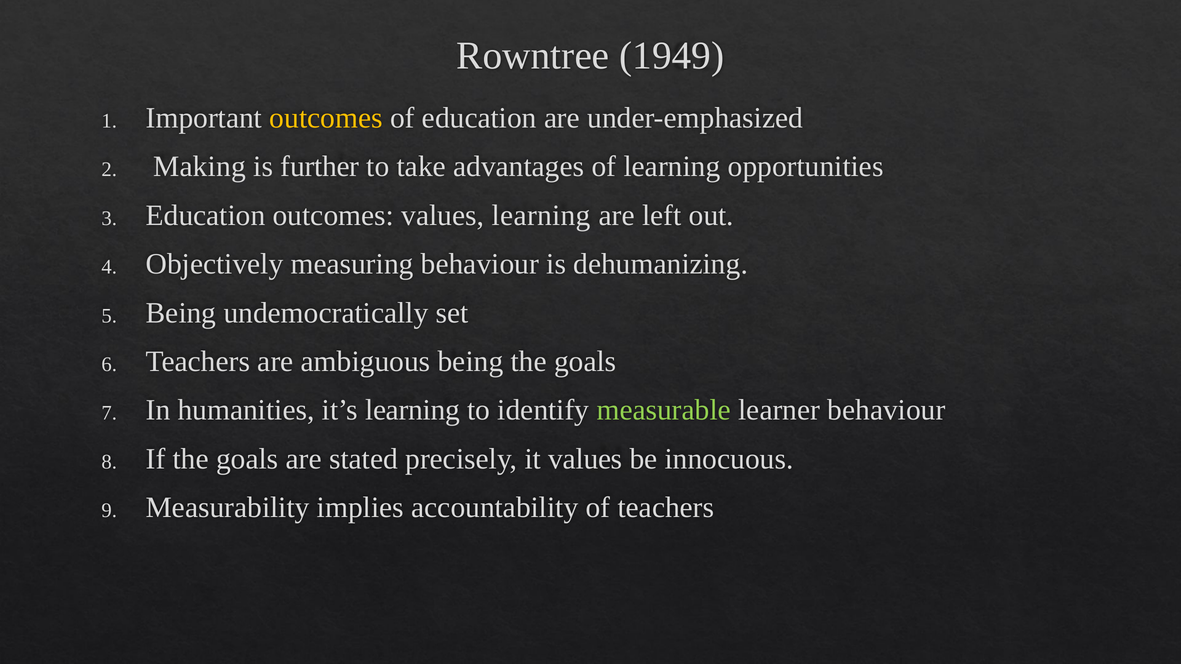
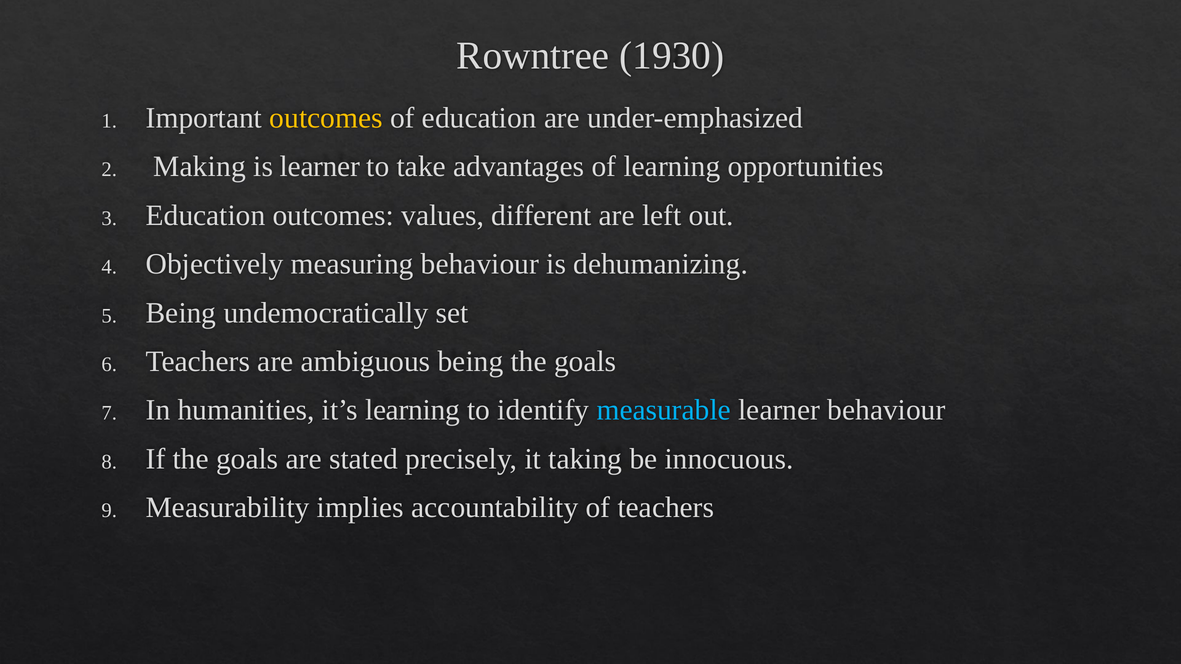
1949: 1949 -> 1930
is further: further -> learner
values learning: learning -> different
measurable colour: light green -> light blue
it values: values -> taking
